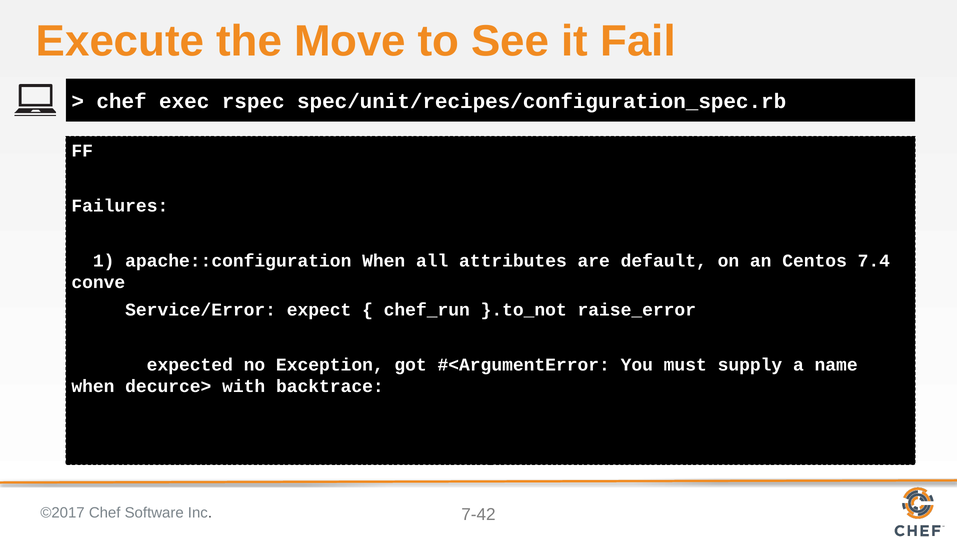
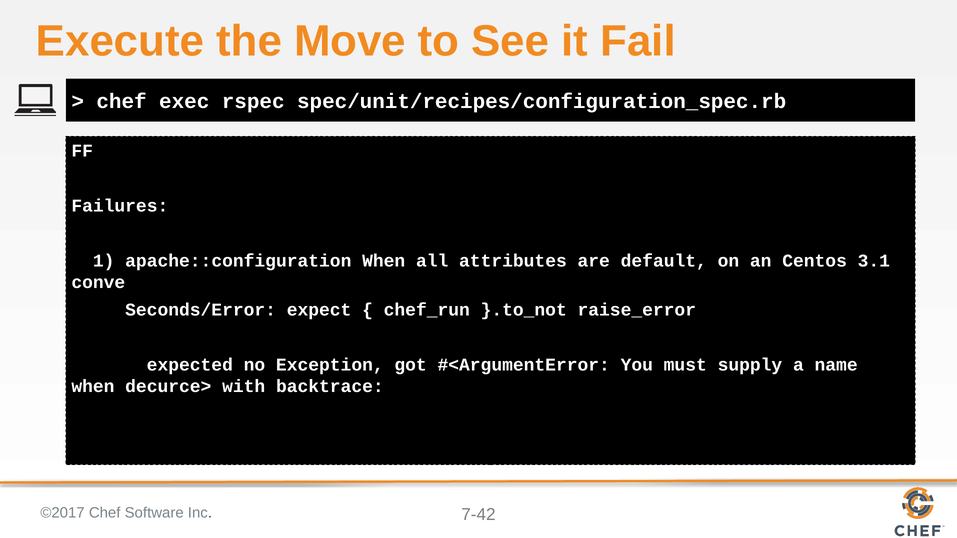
7.4: 7.4 -> 3.1
Service/Error: Service/Error -> Seconds/Error
